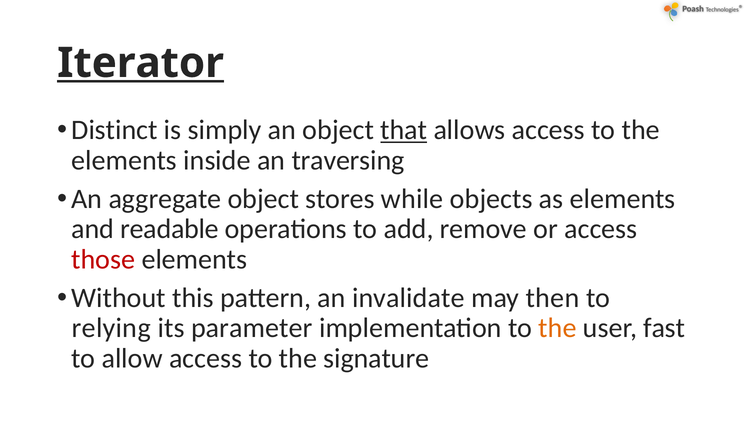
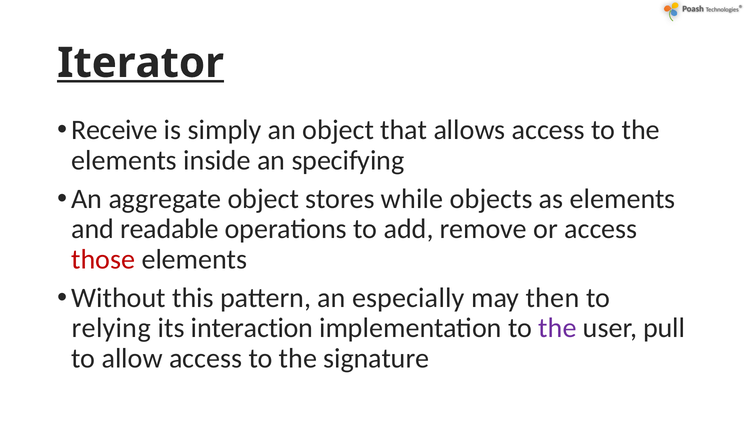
Distinct: Distinct -> Receive
that underline: present -> none
traversing: traversing -> specifying
invalidate: invalidate -> especially
parameter: parameter -> interaction
the at (557, 328) colour: orange -> purple
fast: fast -> pull
